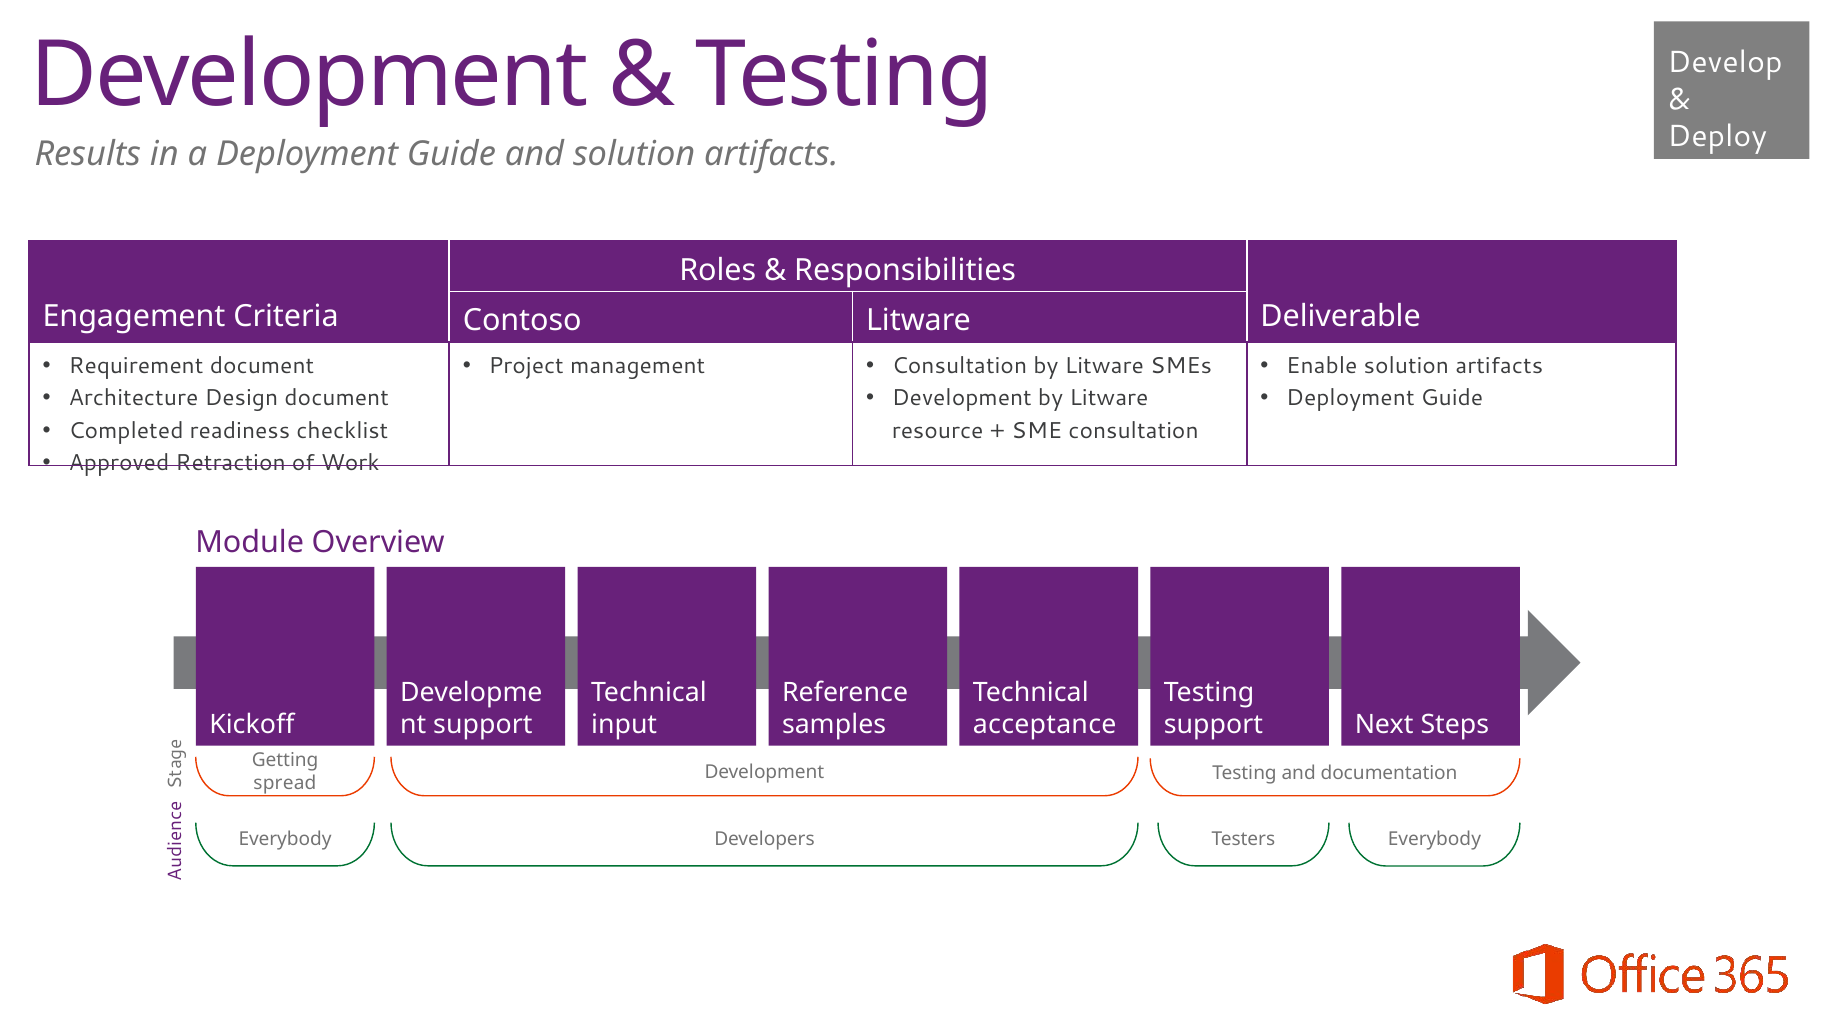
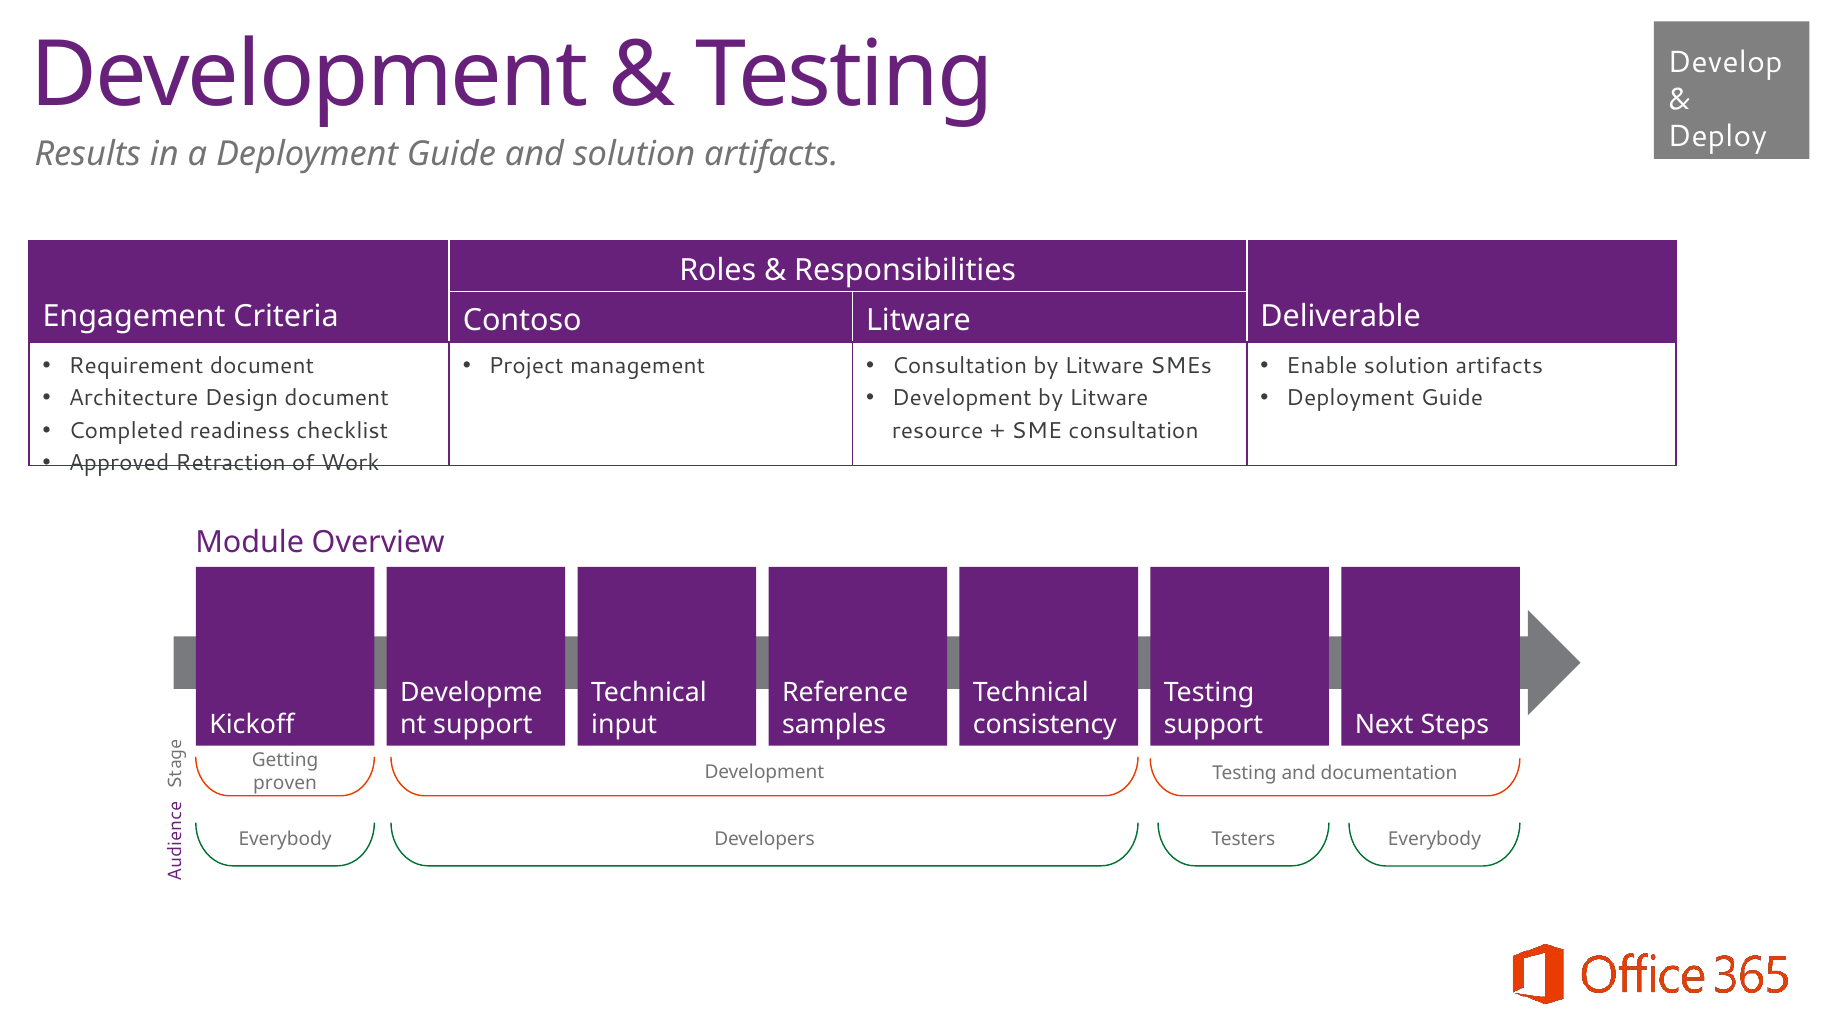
acceptance: acceptance -> consistency
spread: spread -> proven
